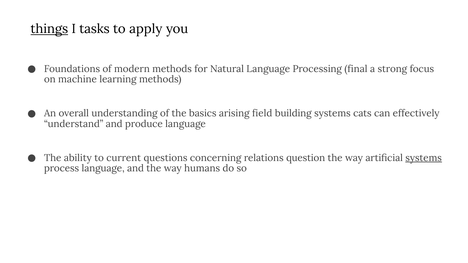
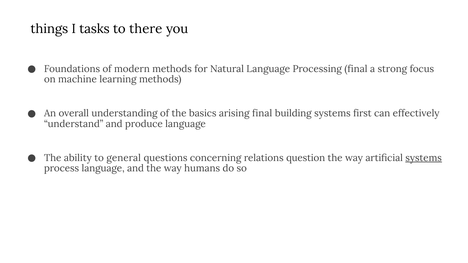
things underline: present -> none
apply: apply -> there
arising field: field -> final
cats: cats -> first
current: current -> general
